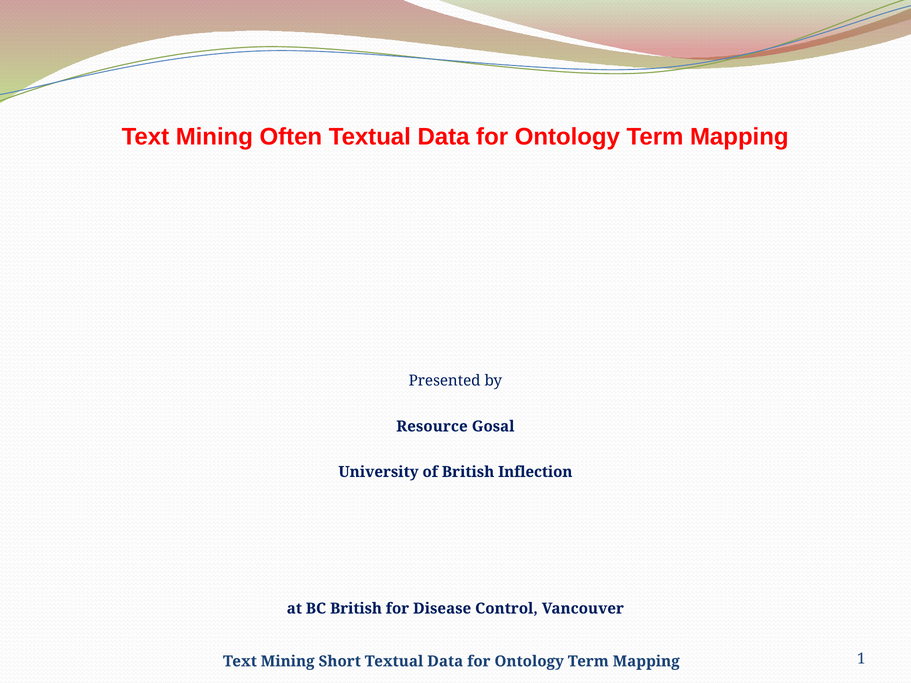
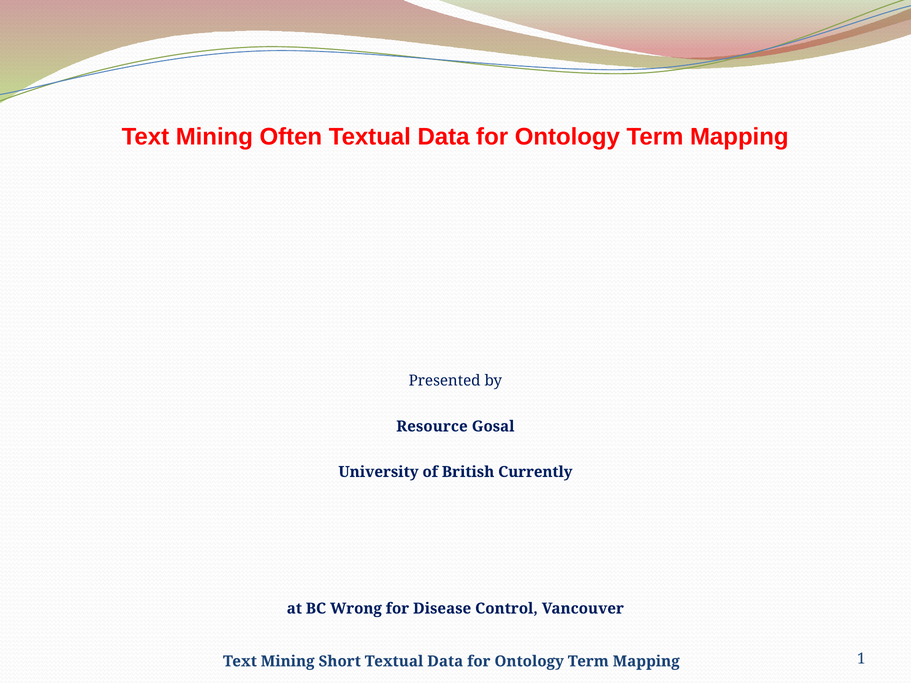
Inflection: Inflection -> Currently
BC British: British -> Wrong
